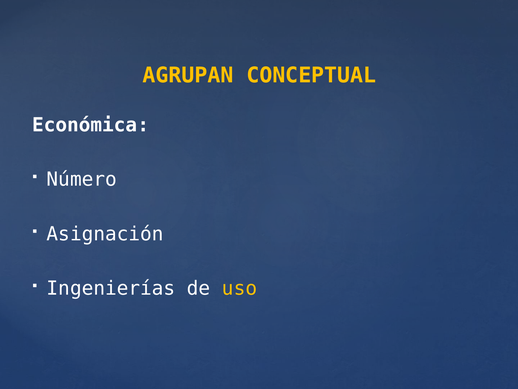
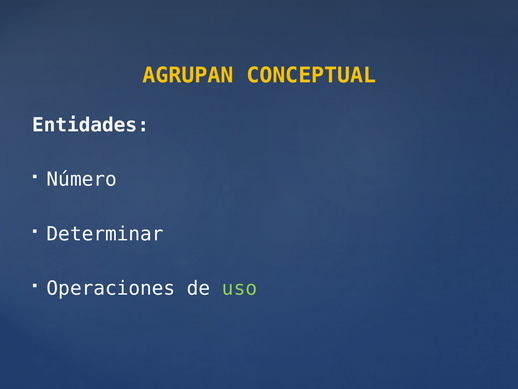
Económica: Económica -> Entidades
Asignación: Asignación -> Determinar
Ingenierías: Ingenierías -> Operaciones
uso colour: yellow -> light green
